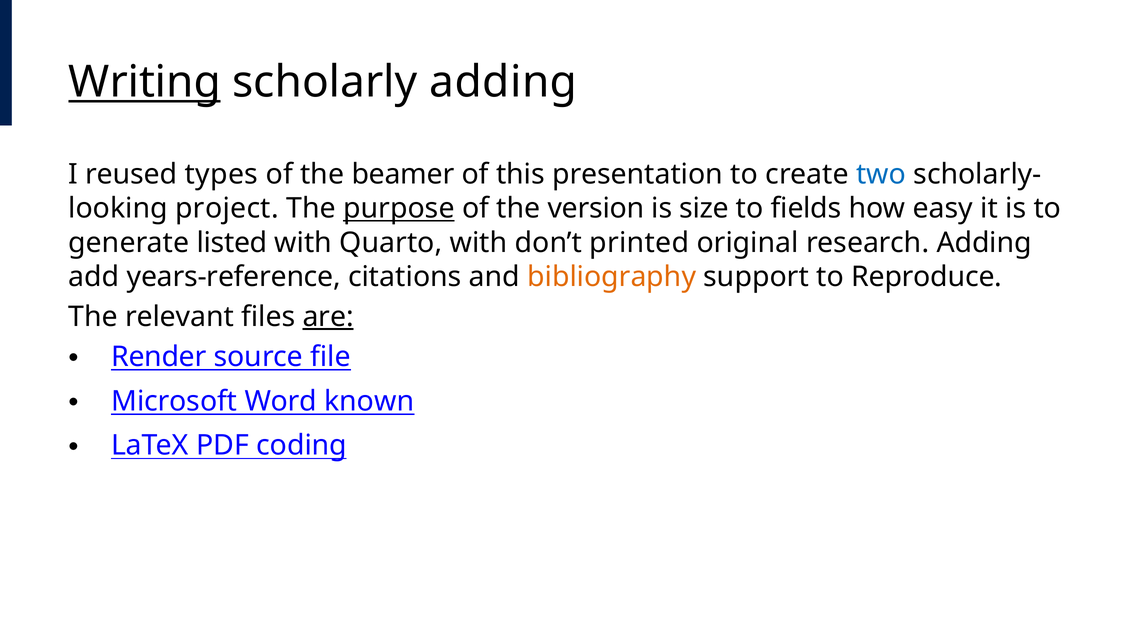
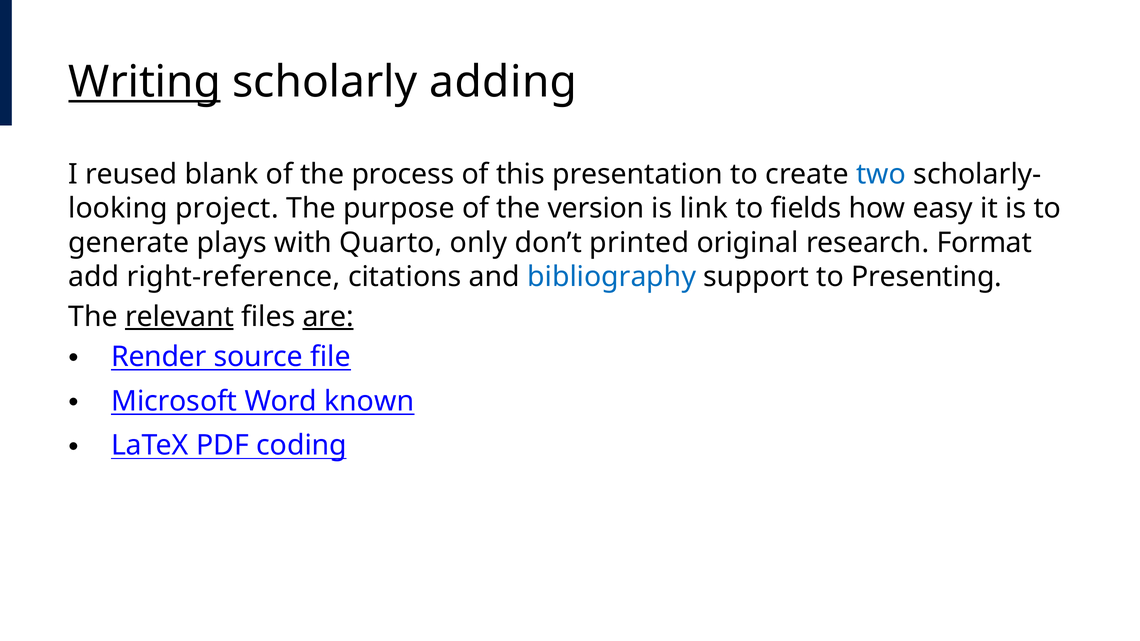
types: types -> blank
beamer: beamer -> process
purpose underline: present -> none
size: size -> link
listed: listed -> plays
Quarto with: with -> only
research Adding: Adding -> Format
years-reference: years-reference -> right-reference
bibliography colour: orange -> blue
Reproduce: Reproduce -> Presenting
relevant underline: none -> present
